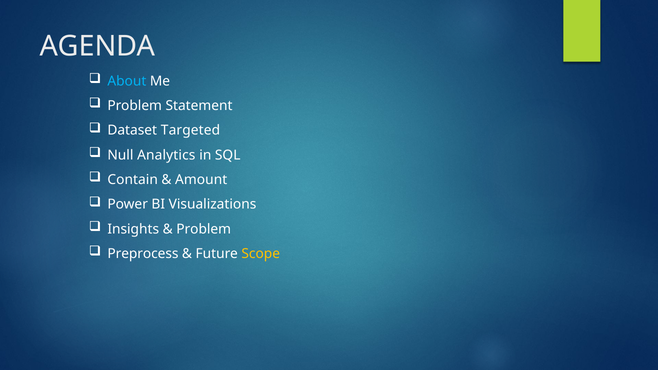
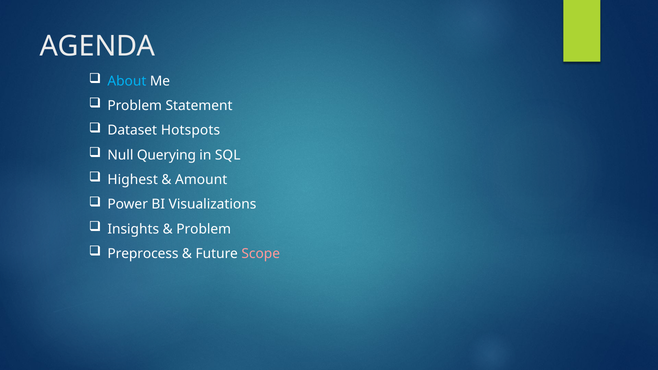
Targeted: Targeted -> Hotspots
Analytics: Analytics -> Querying
Contain: Contain -> Highest
Scope colour: yellow -> pink
